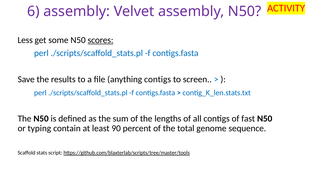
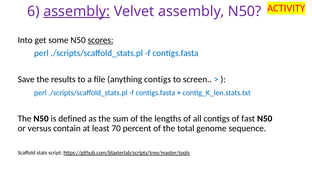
assembly at (77, 11) underline: none -> present
Less: Less -> Into
typing: typing -> versus
90: 90 -> 70
